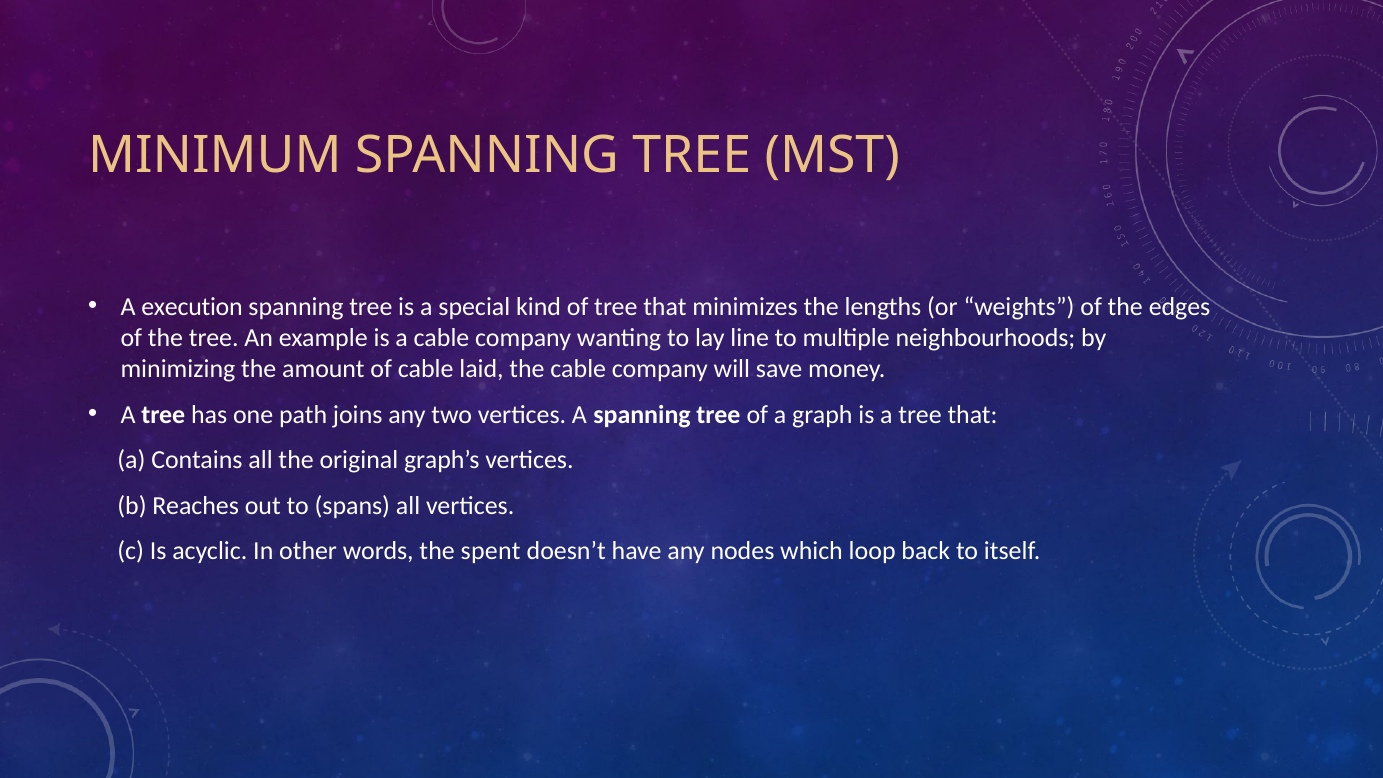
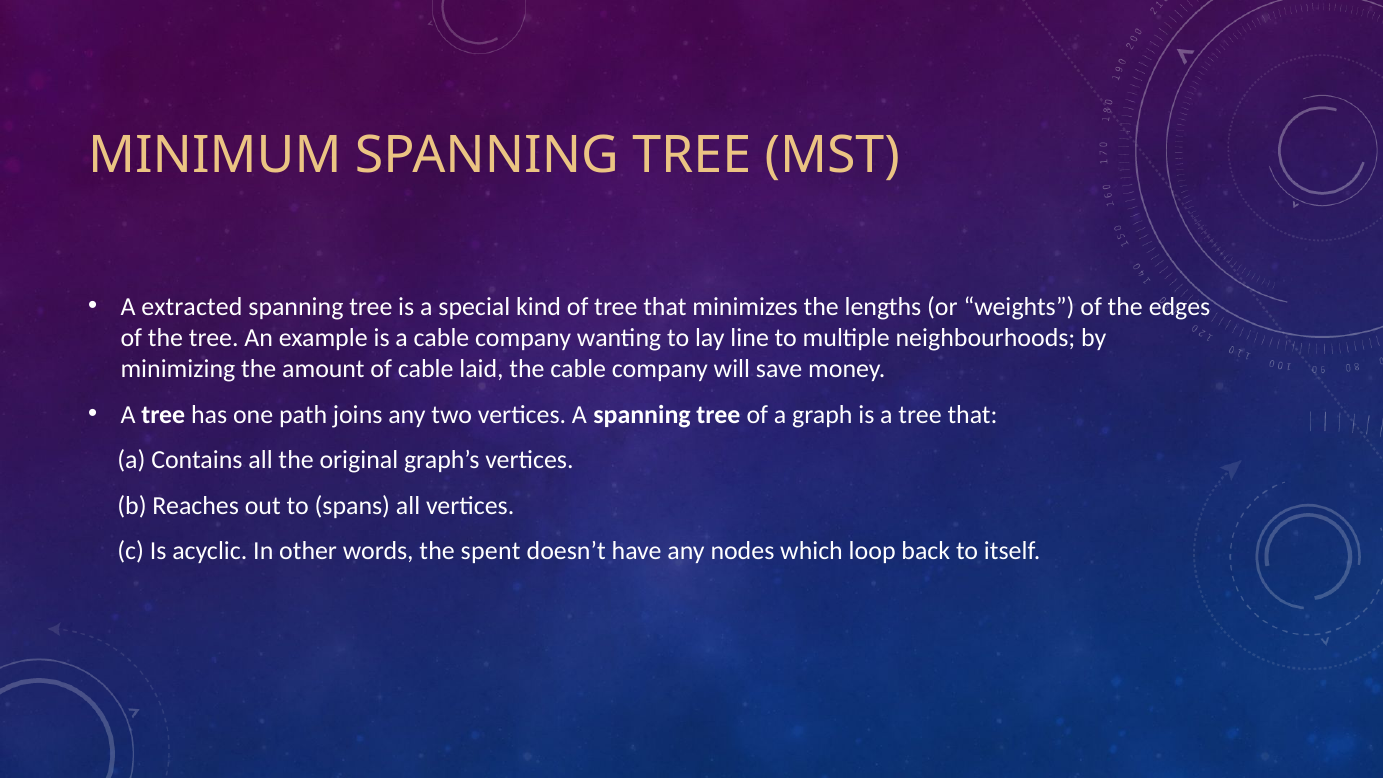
execution: execution -> extracted
